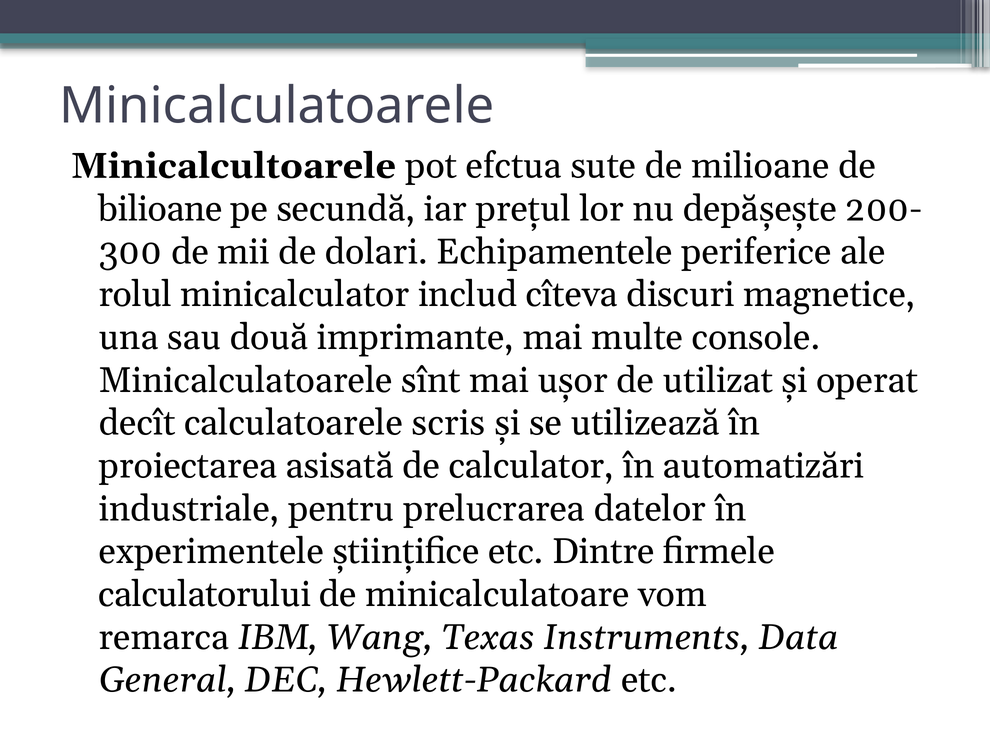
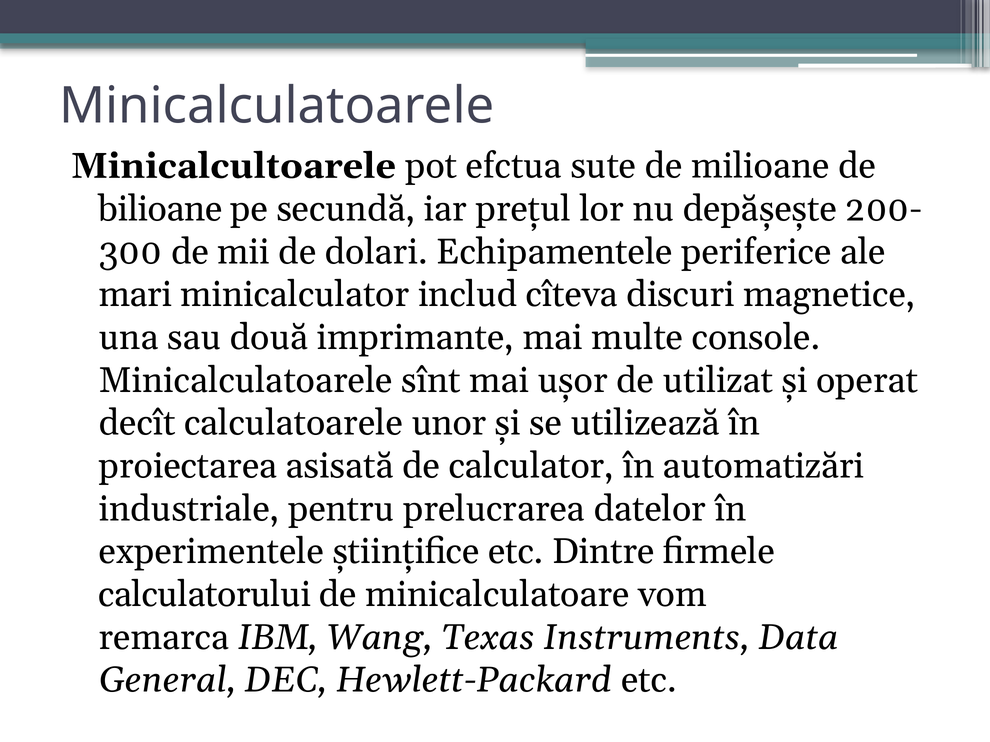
rolul: rolul -> mari
scris: scris -> unor
